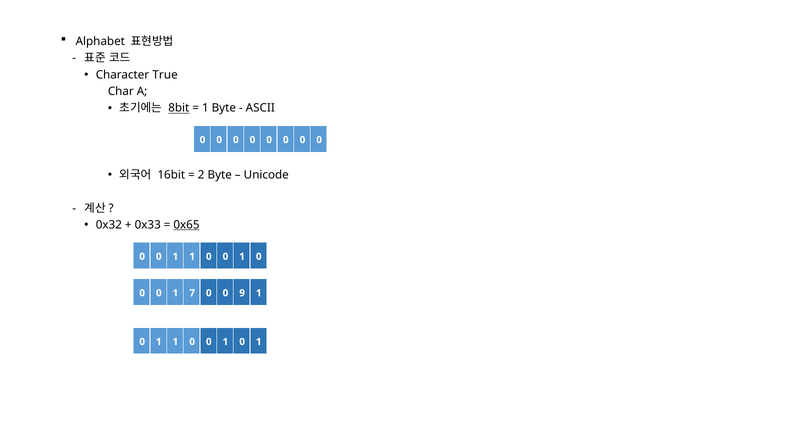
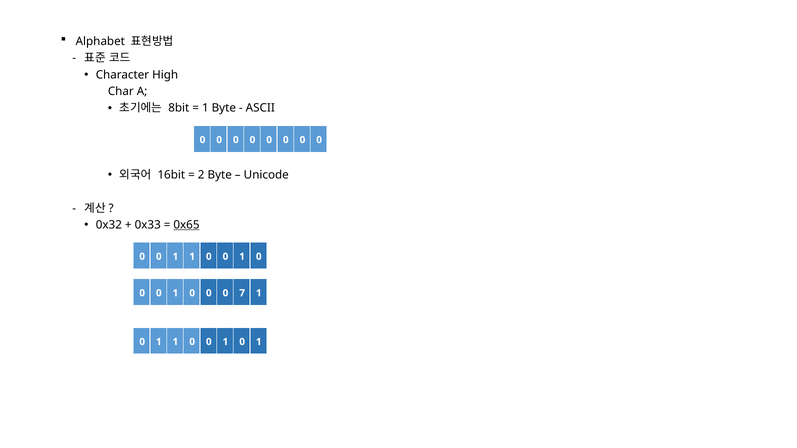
True: True -> High
8bit underline: present -> none
7 at (192, 293): 7 -> 0
9: 9 -> 7
